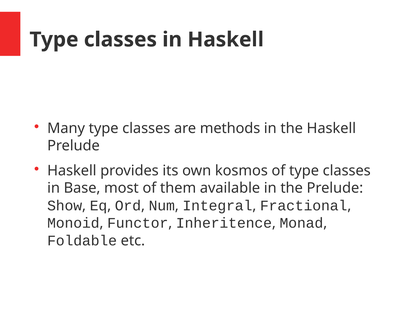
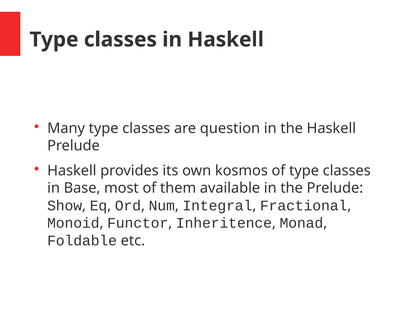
methods: methods -> question
